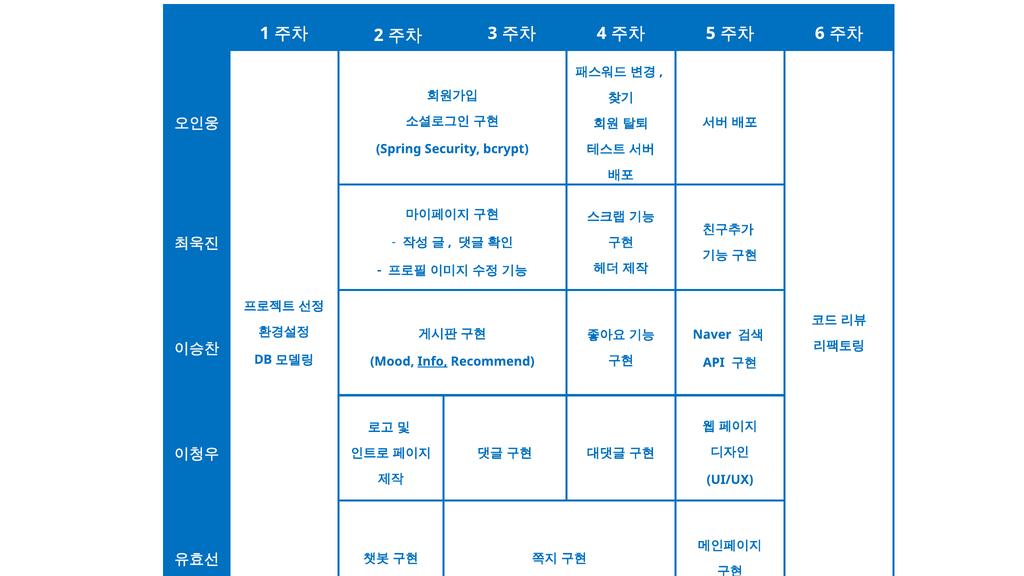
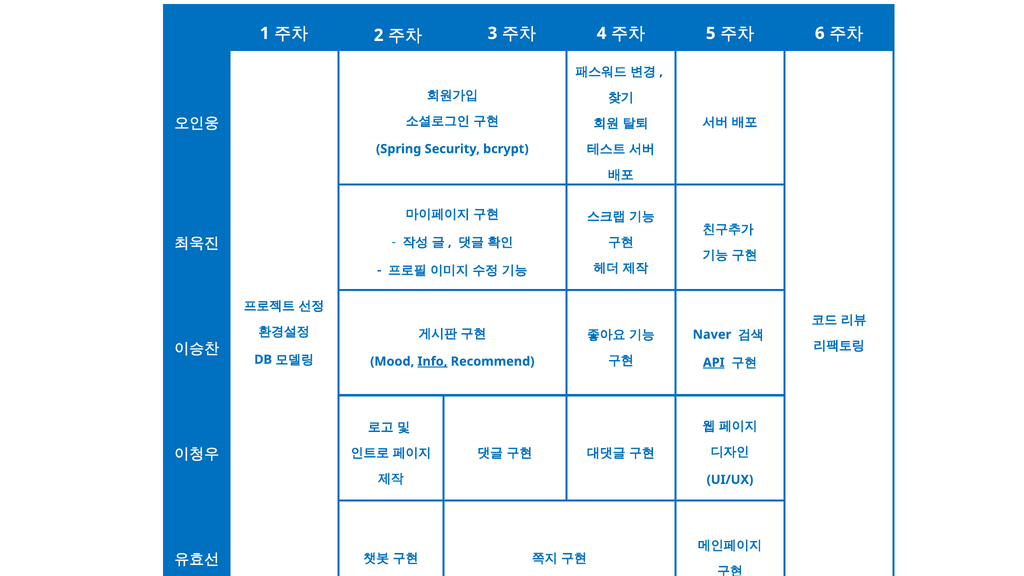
API underline: none -> present
